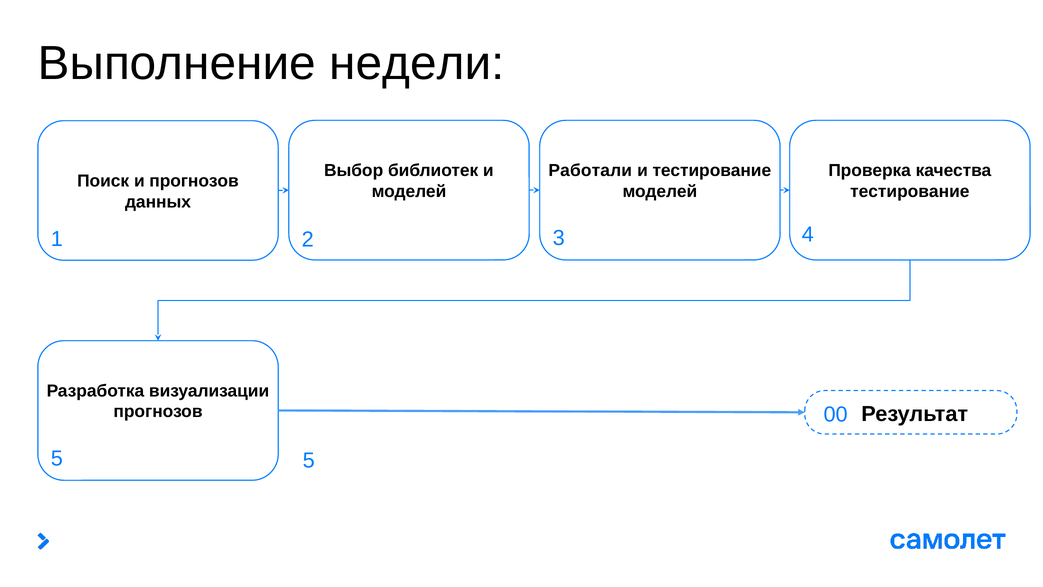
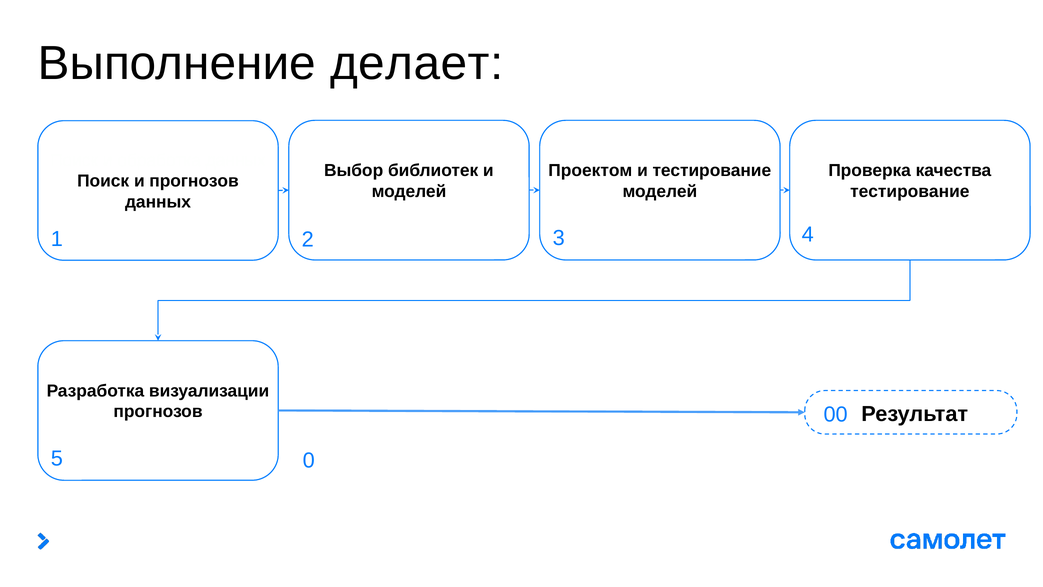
недели: недели -> делает
Работали: Работали -> Проектом
5 5: 5 -> 0
